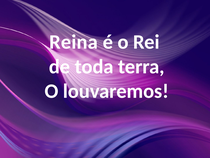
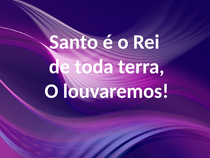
Reina: Reina -> Santo
